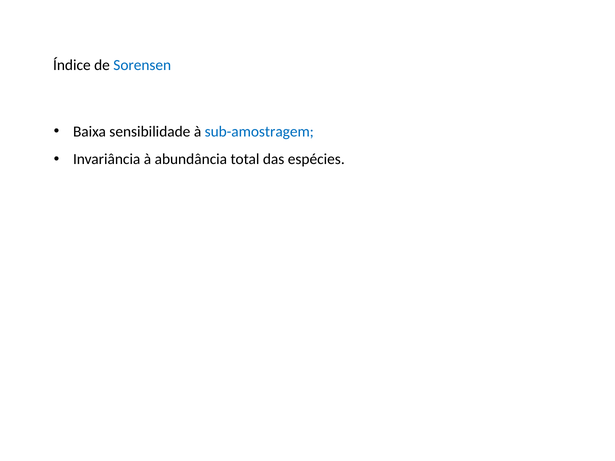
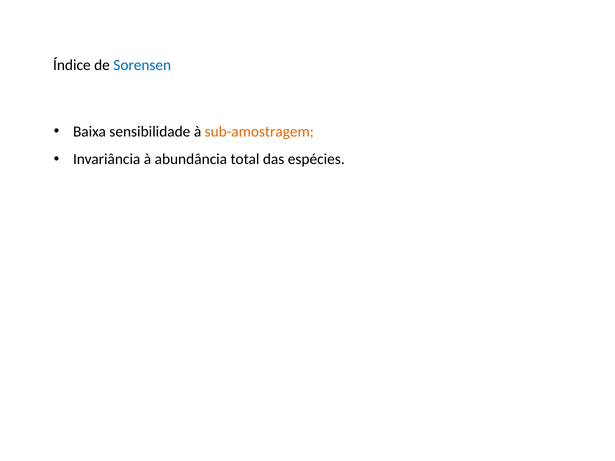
sub-amostragem colour: blue -> orange
